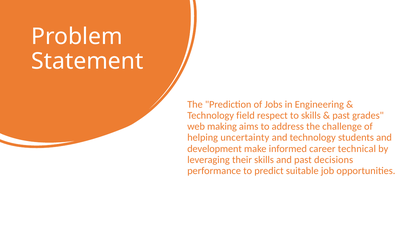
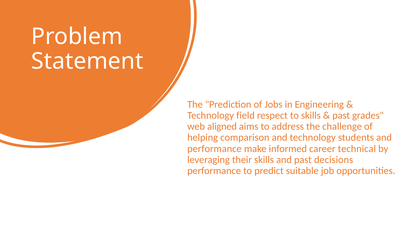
making: making -> aligned
uncertainty: uncertainty -> comparison
development at (215, 149): development -> performance
